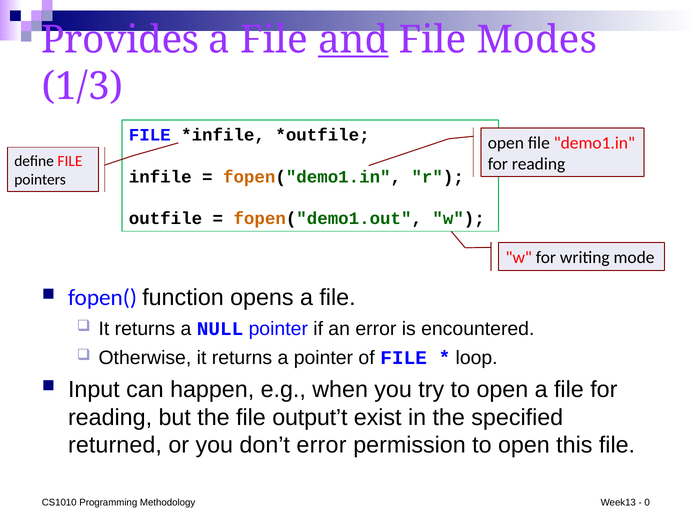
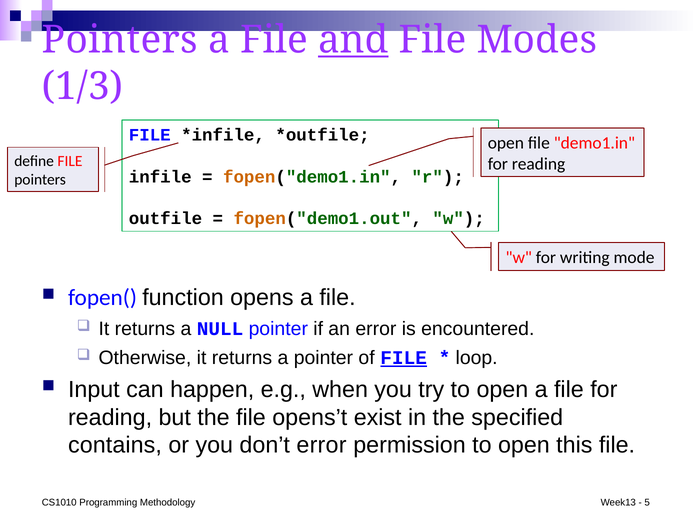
Provides at (120, 40): Provides -> Pointers
FILE at (404, 358) underline: none -> present
output’t: output’t -> opens’t
returned: returned -> contains
0: 0 -> 5
